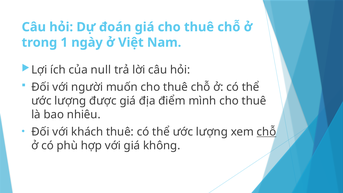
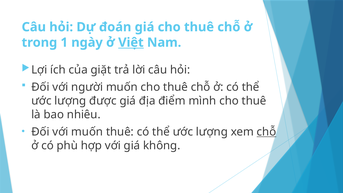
Việt underline: none -> present
null: null -> giặt
với khách: khách -> muốn
